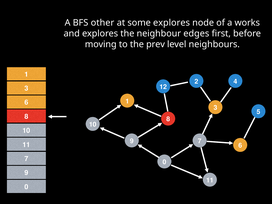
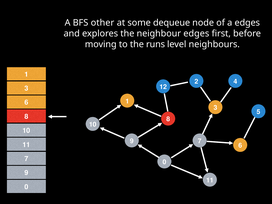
some explores: explores -> dequeue
a works: works -> edges
prev: prev -> runs
